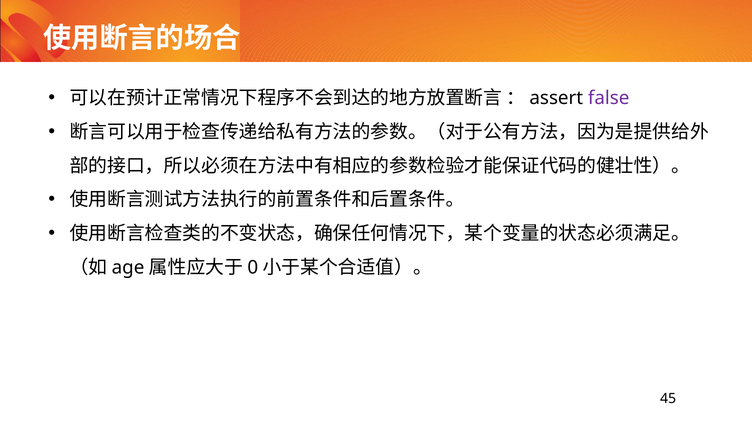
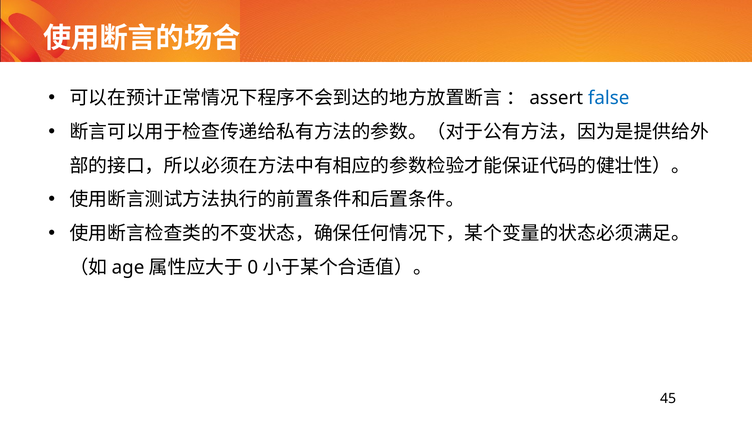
false colour: purple -> blue
